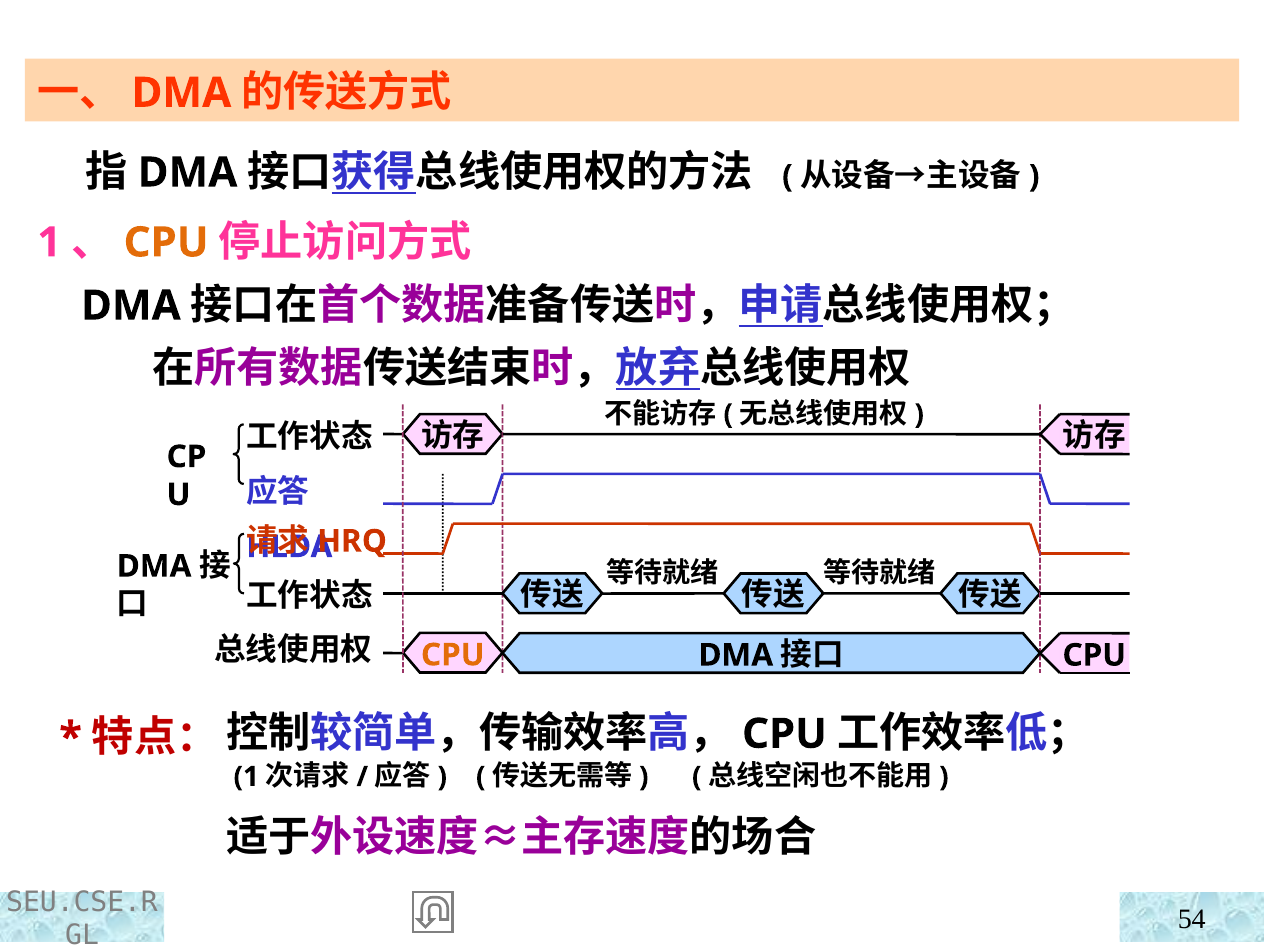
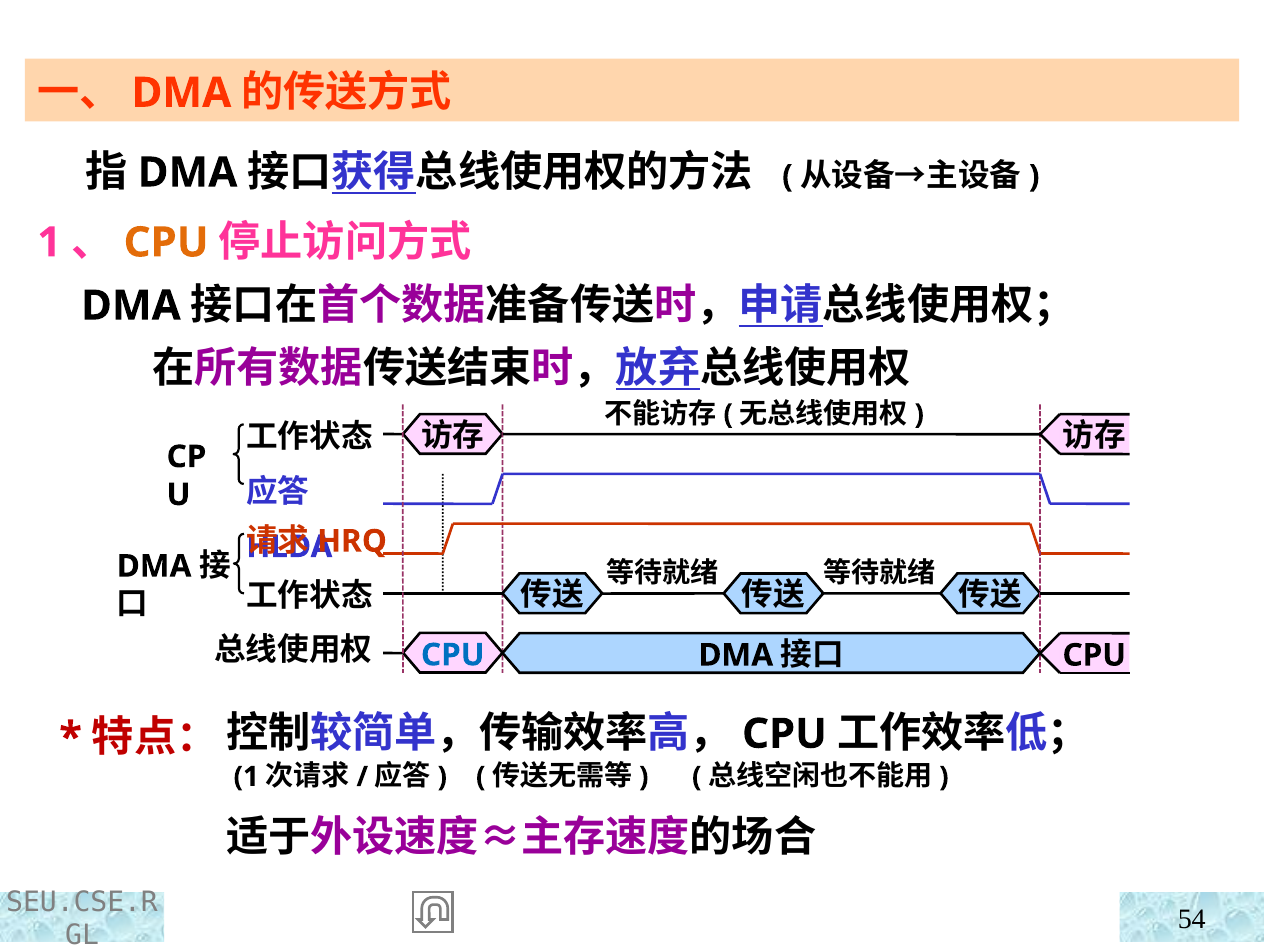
CPU at (453, 655) colour: orange -> blue
